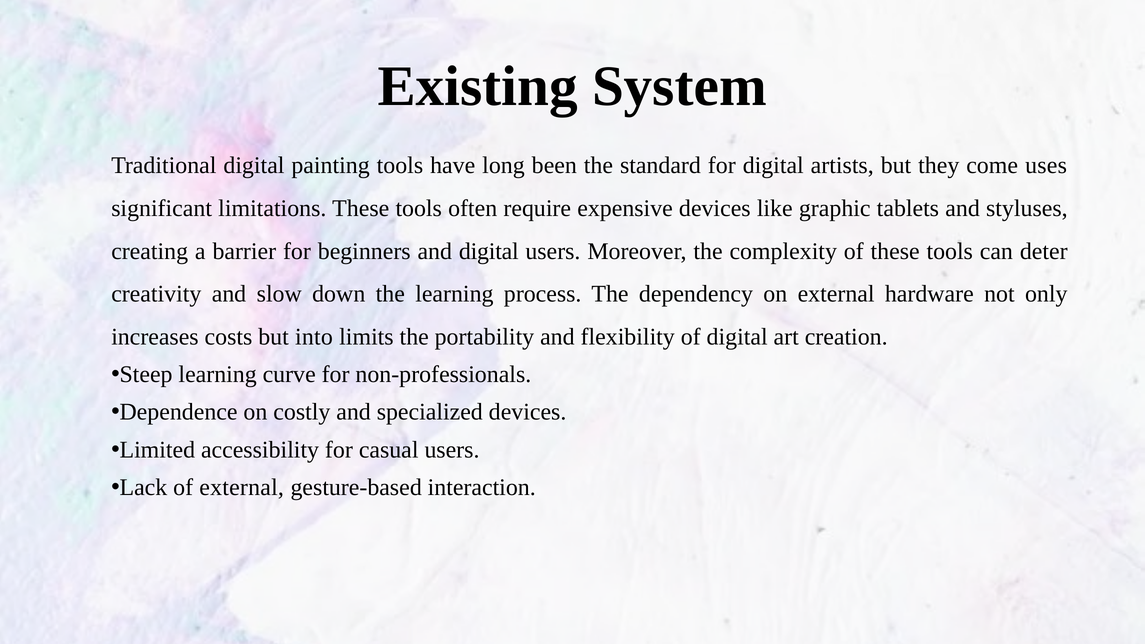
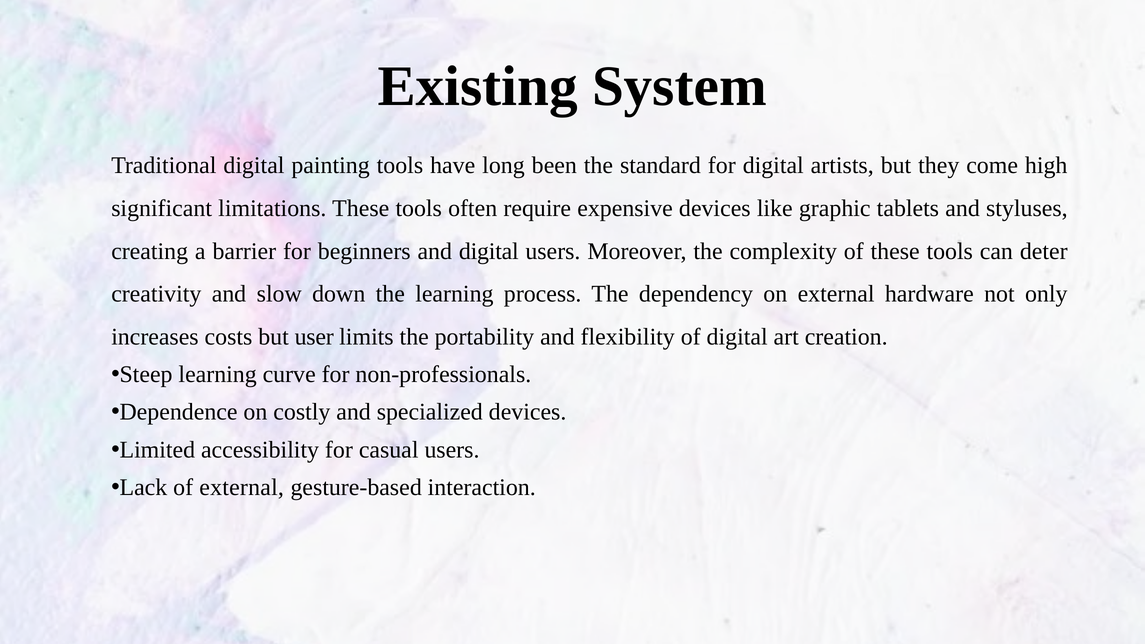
uses: uses -> high
into: into -> user
